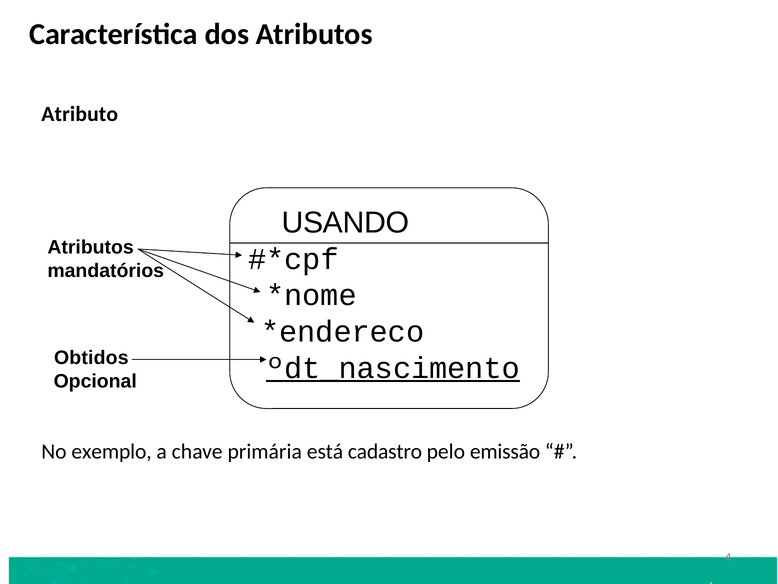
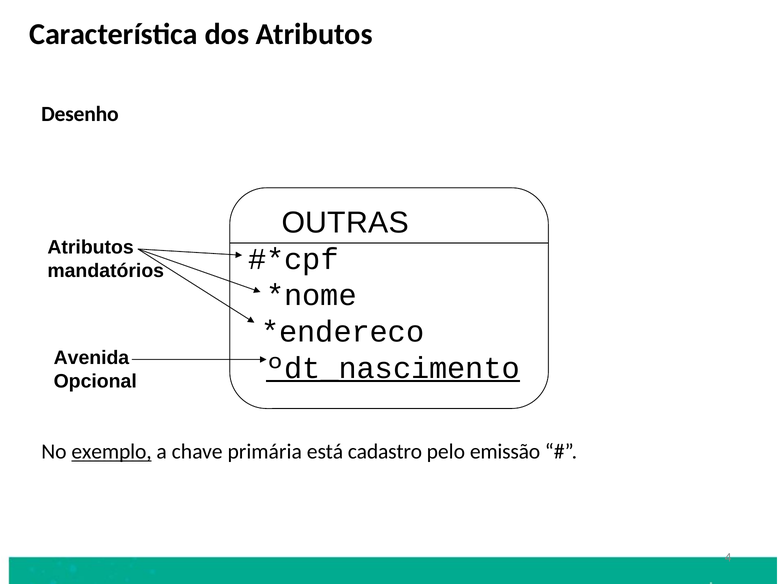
Atributo: Atributo -> Desenho
USANDO: USANDO -> OUTRAS
Obtidos: Obtidos -> Avenida
exemplo underline: none -> present
